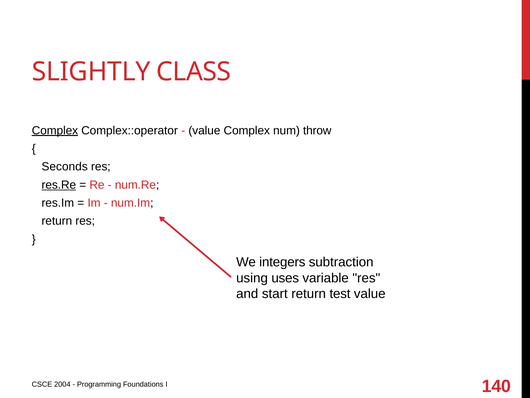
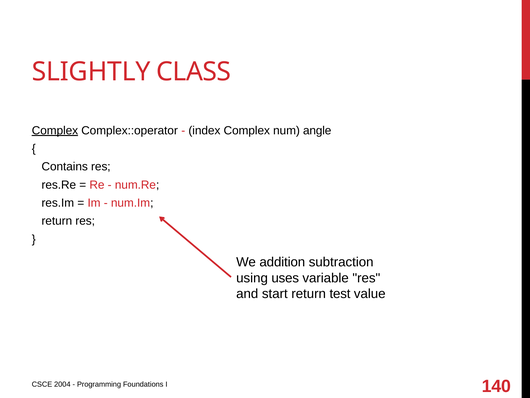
value at (204, 130): value -> index
throw: throw -> angle
Seconds: Seconds -> Contains
res.Re underline: present -> none
integers: integers -> addition
